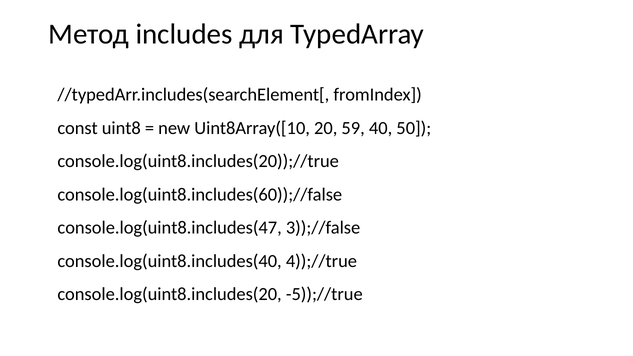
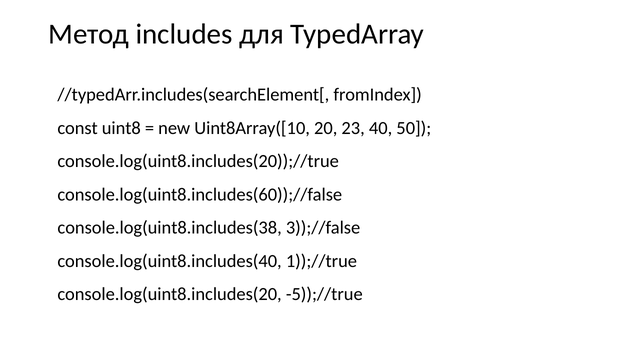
59: 59 -> 23
console.log(uint8.includes(47: console.log(uint8.includes(47 -> console.log(uint8.includes(38
4));//true: 4));//true -> 1));//true
